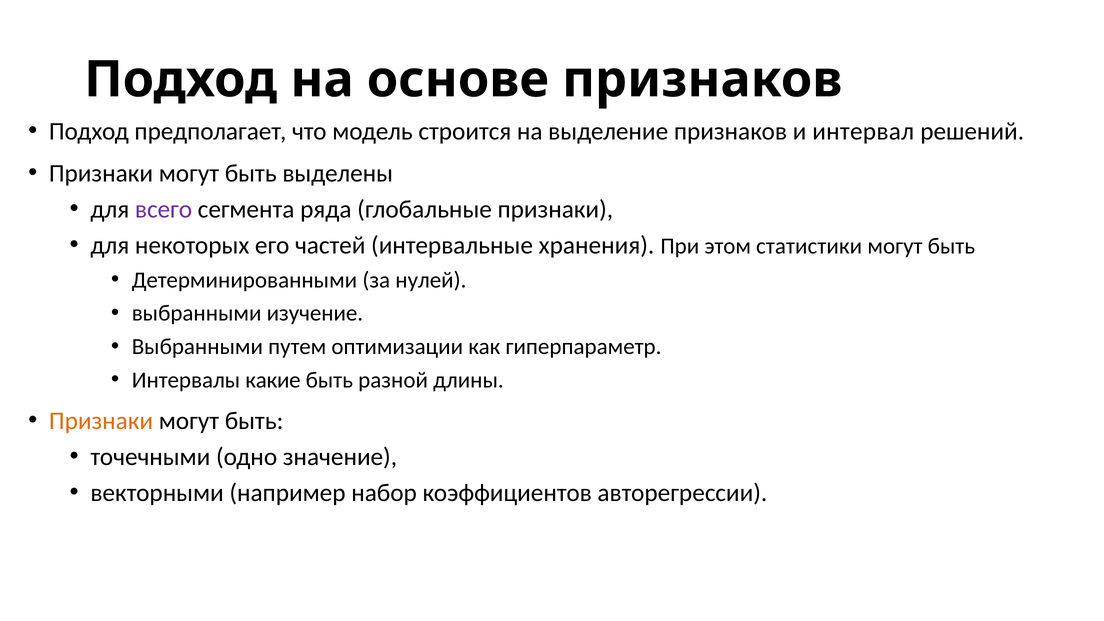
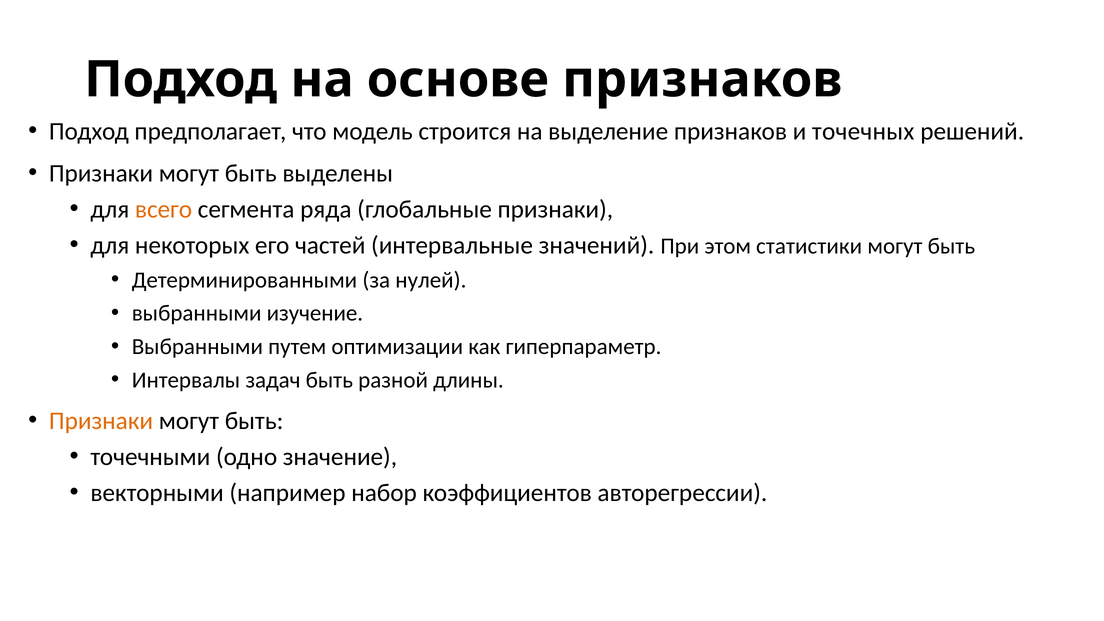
интервал: интервал -> точечных
всего colour: purple -> orange
хранения: хранения -> значений
какие: какие -> задач
